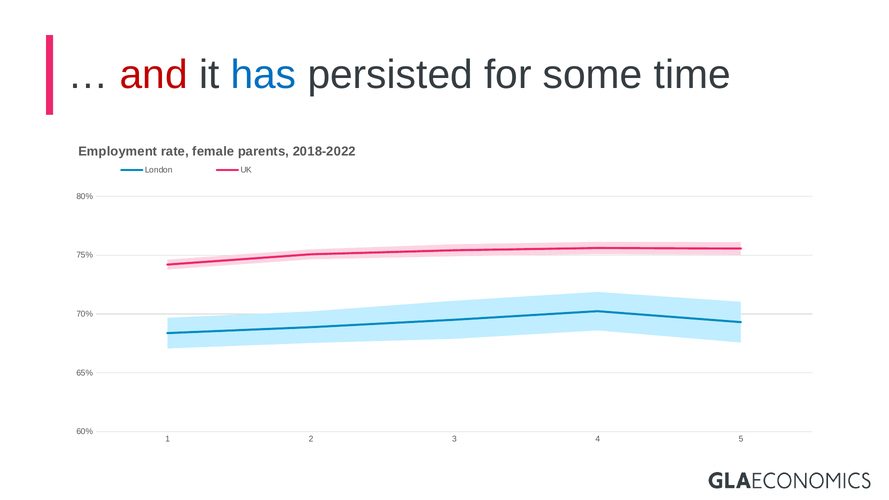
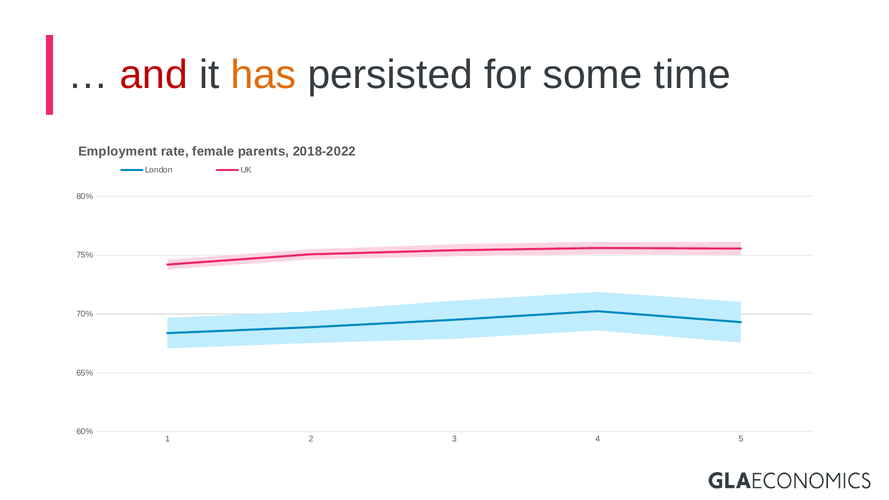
has colour: blue -> orange
